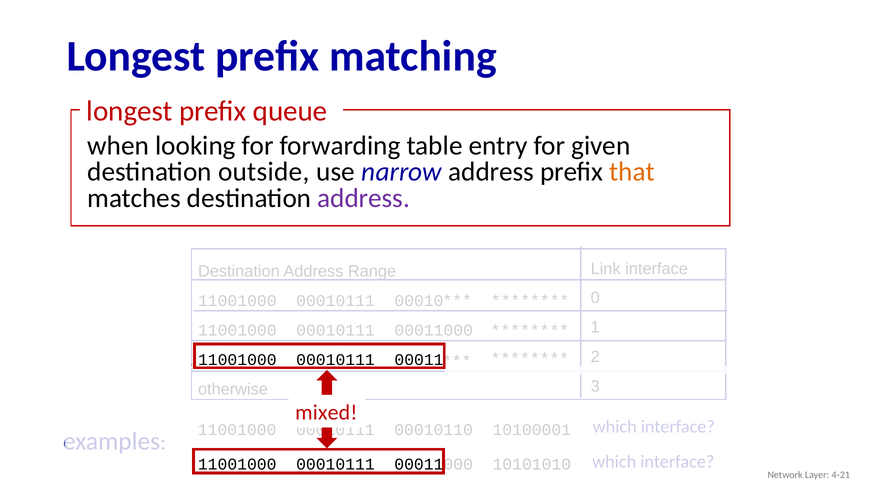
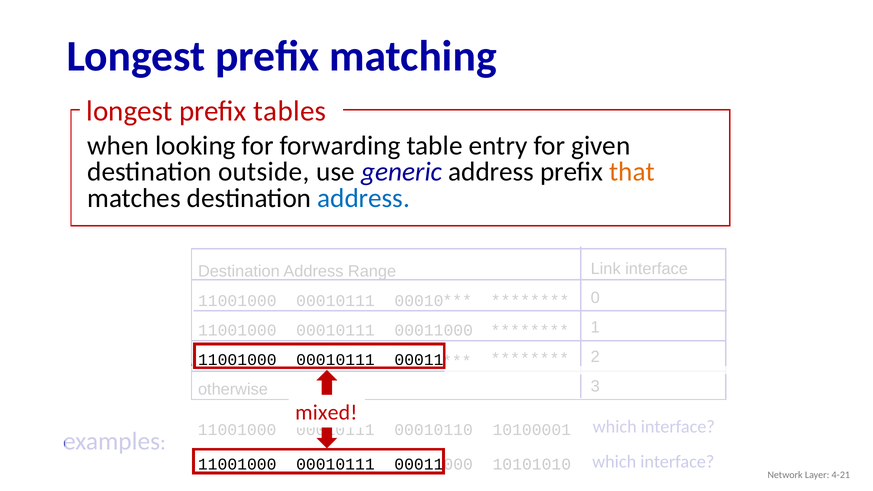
queue: queue -> tables
narrow: narrow -> generic
address at (364, 198) colour: purple -> blue
